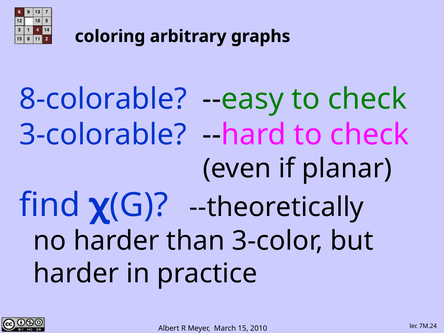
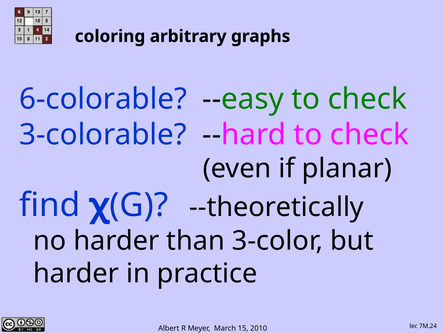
8-colorable: 8-colorable -> 6-colorable
